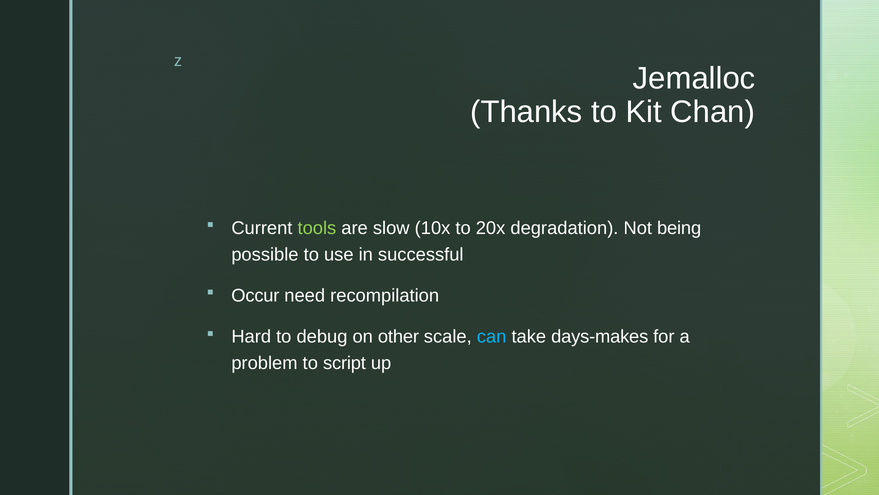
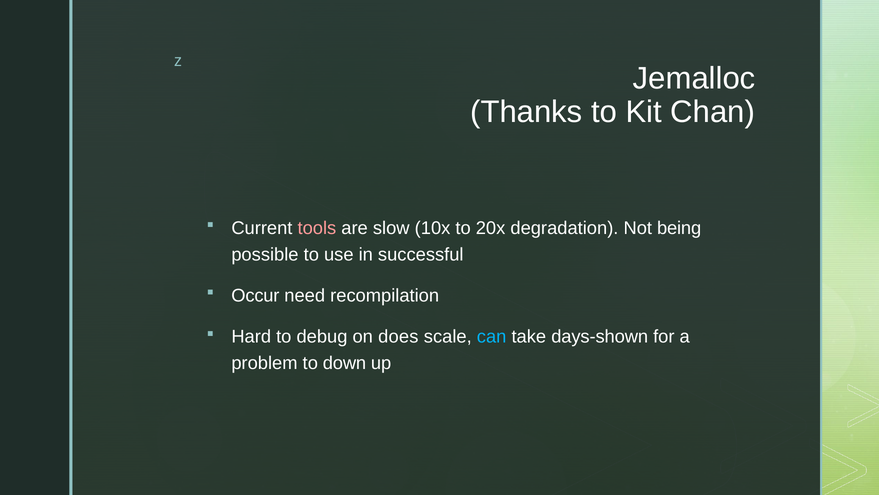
tools colour: light green -> pink
other: other -> does
days-makes: days-makes -> days-shown
script: script -> down
